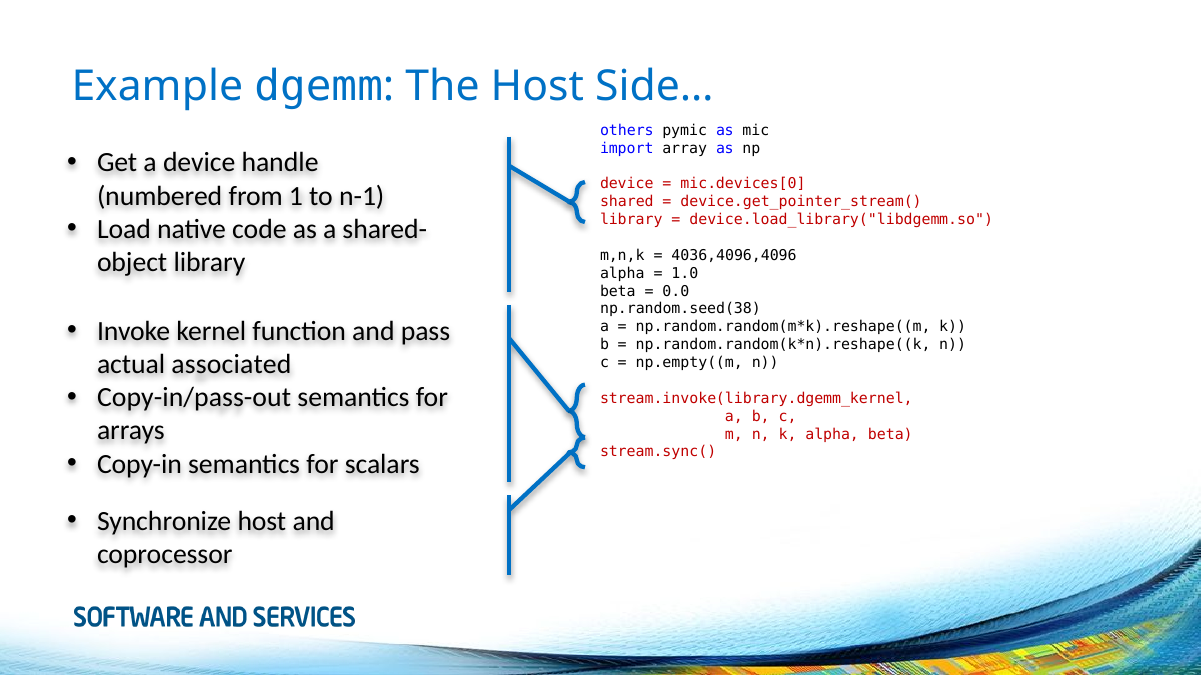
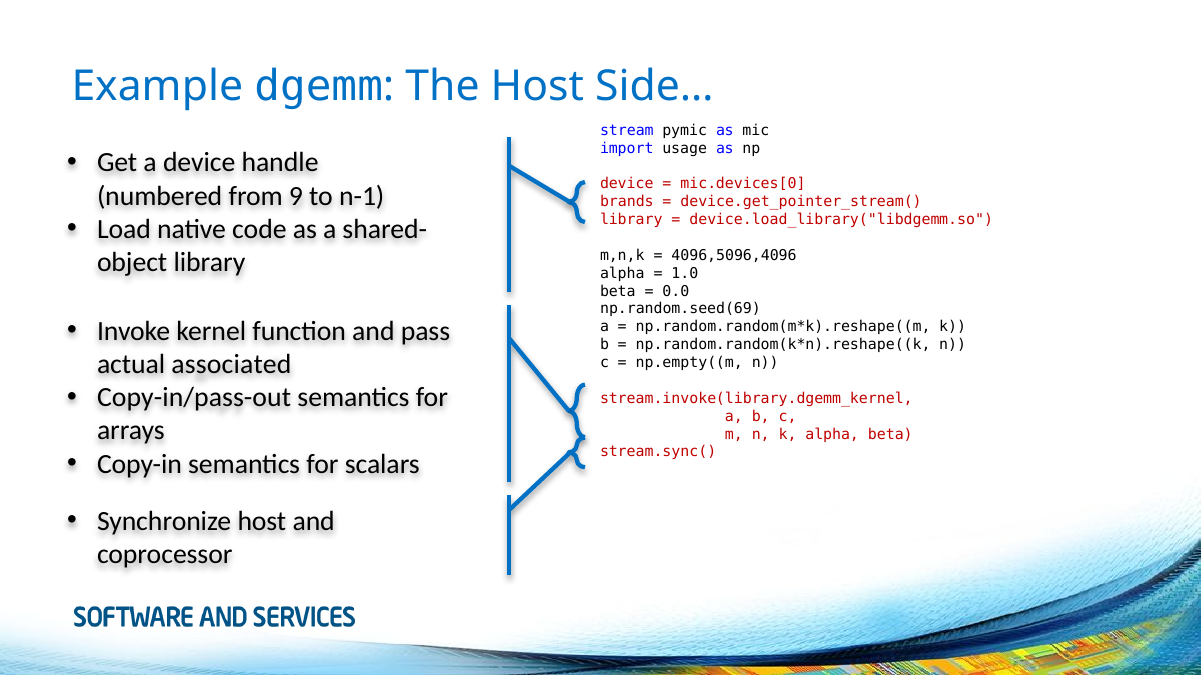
others: others -> stream
array: array -> usage
1: 1 -> 9
shared: shared -> brands
4036,4096,4096: 4036,4096,4096 -> 4096,5096,4096
np.random.seed(38: np.random.seed(38 -> np.random.seed(69
